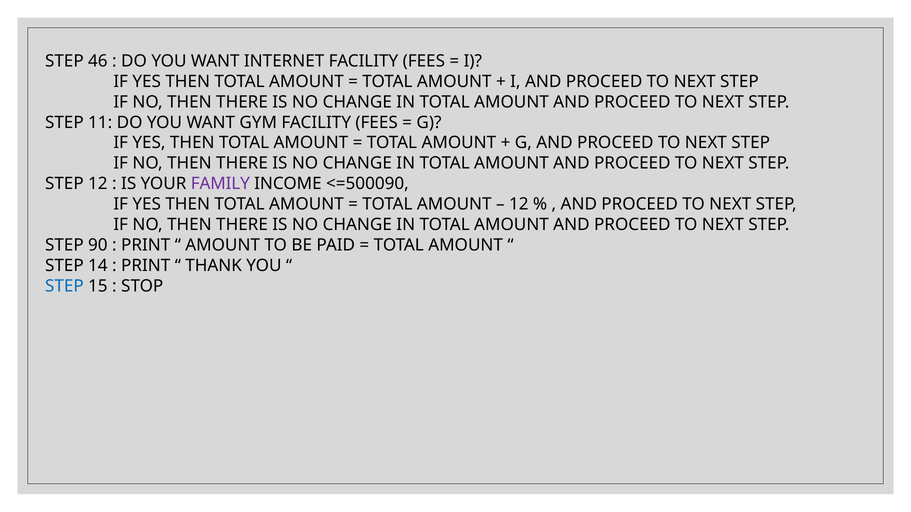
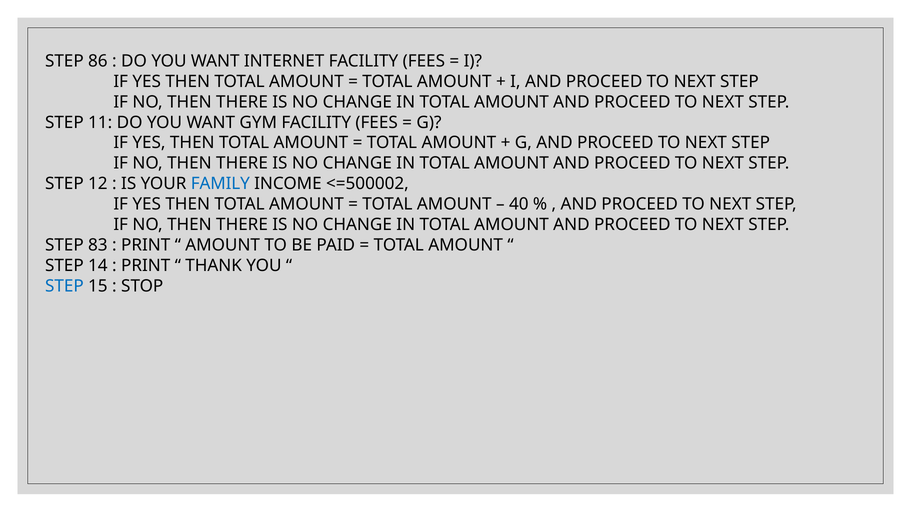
46: 46 -> 86
FAMILY colour: purple -> blue
<=500090: <=500090 -> <=500002
12 at (519, 204): 12 -> 40
90: 90 -> 83
